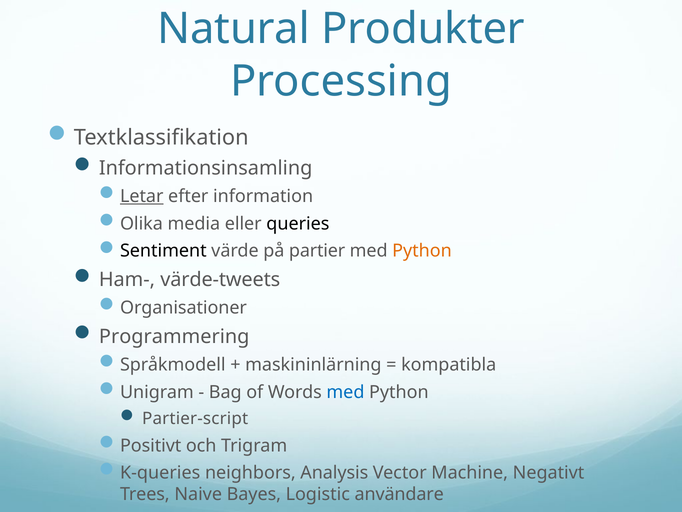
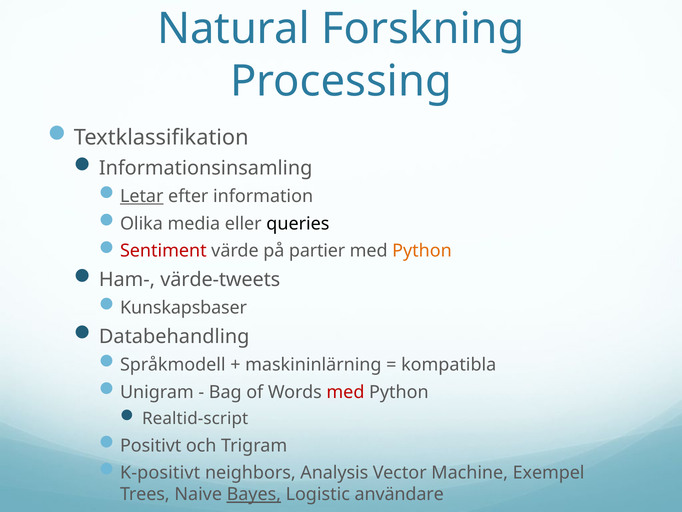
Produkter: Produkter -> Forskning
Sentiment colour: black -> red
Organisationer: Organisationer -> Kunskapsbaser
Programmering: Programmering -> Databehandling
med at (345, 392) colour: blue -> red
Partier-script: Partier-script -> Realtid-script
K-queries: K-queries -> K-positivt
Negativt: Negativt -> Exempel
Bayes underline: none -> present
